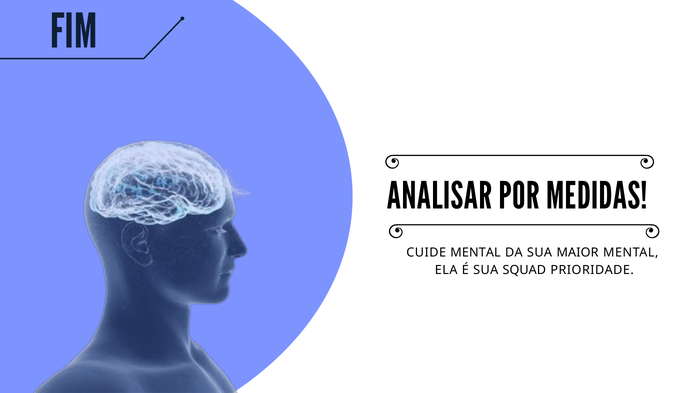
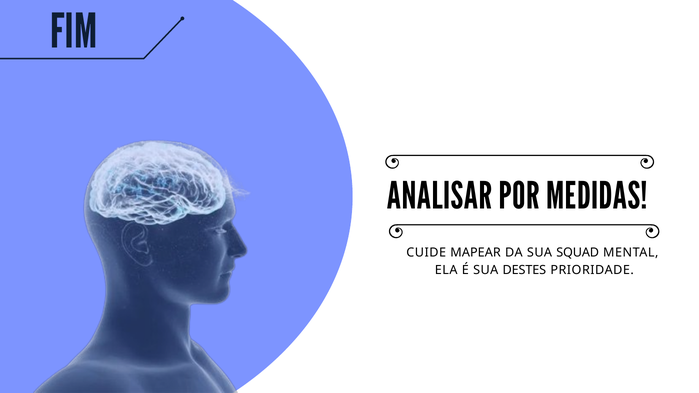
CUIDE MENTAL: MENTAL -> MAPEAR
MAIOR: MAIOR -> SQUAD
SQUAD: SQUAD -> DESTES
